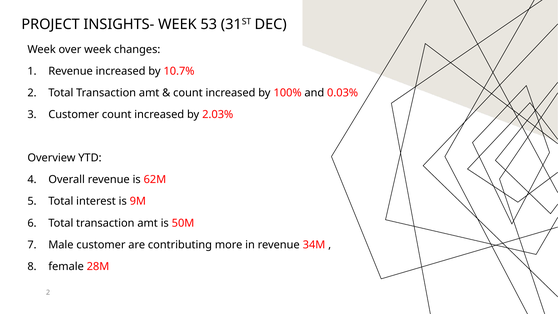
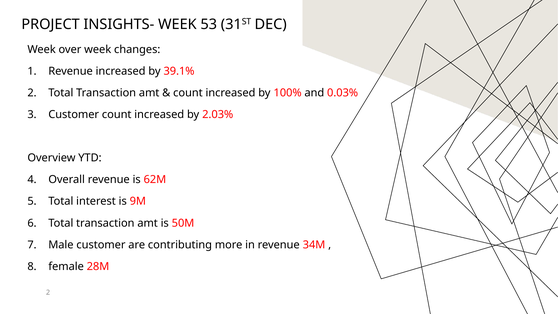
10.7%: 10.7% -> 39.1%
